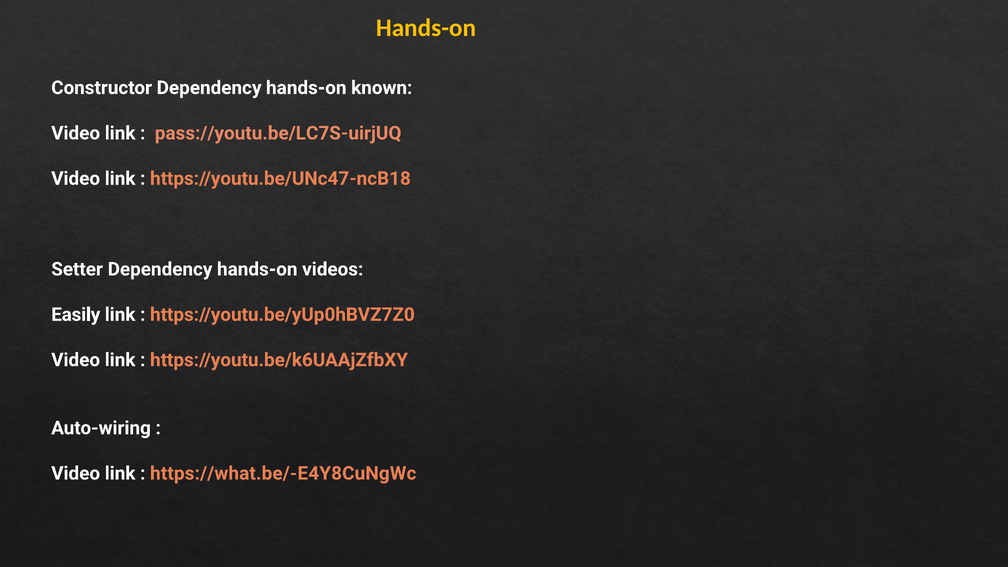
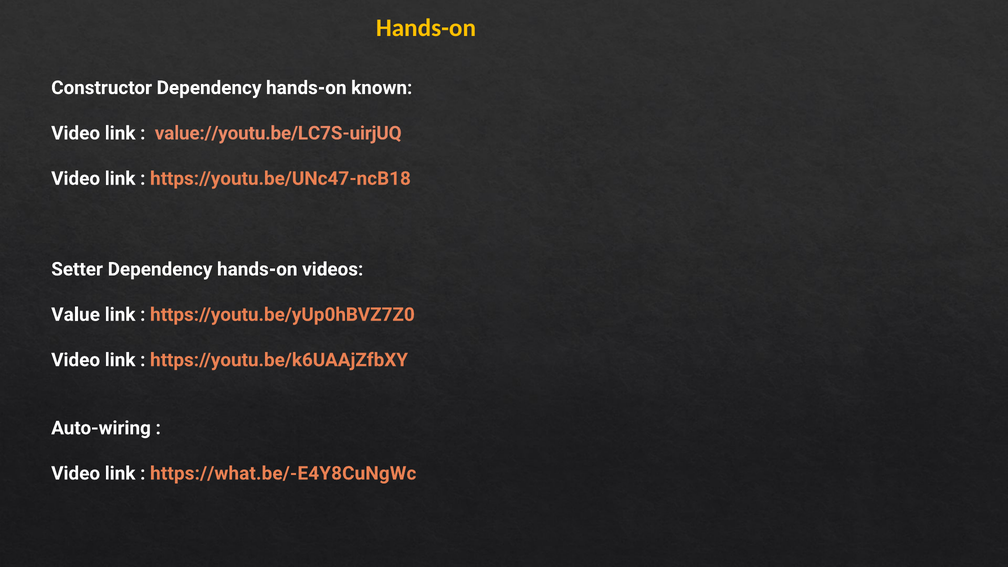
pass://youtu.be/LC7S-uirjUQ: pass://youtu.be/LC7S-uirjUQ -> value://youtu.be/LC7S-uirjUQ
Easily: Easily -> Value
